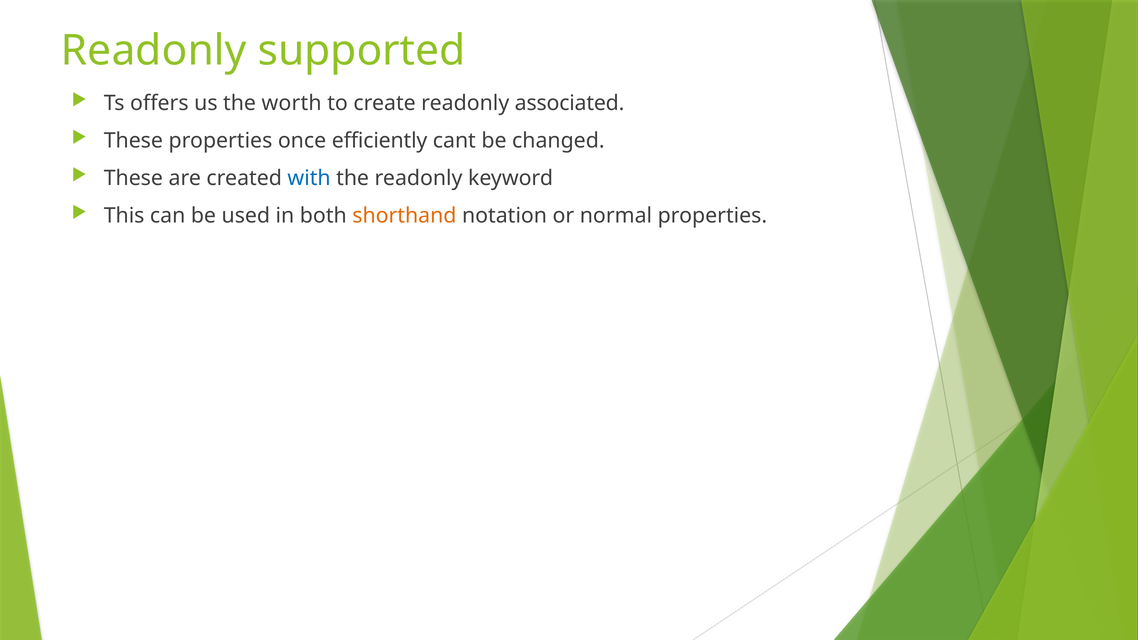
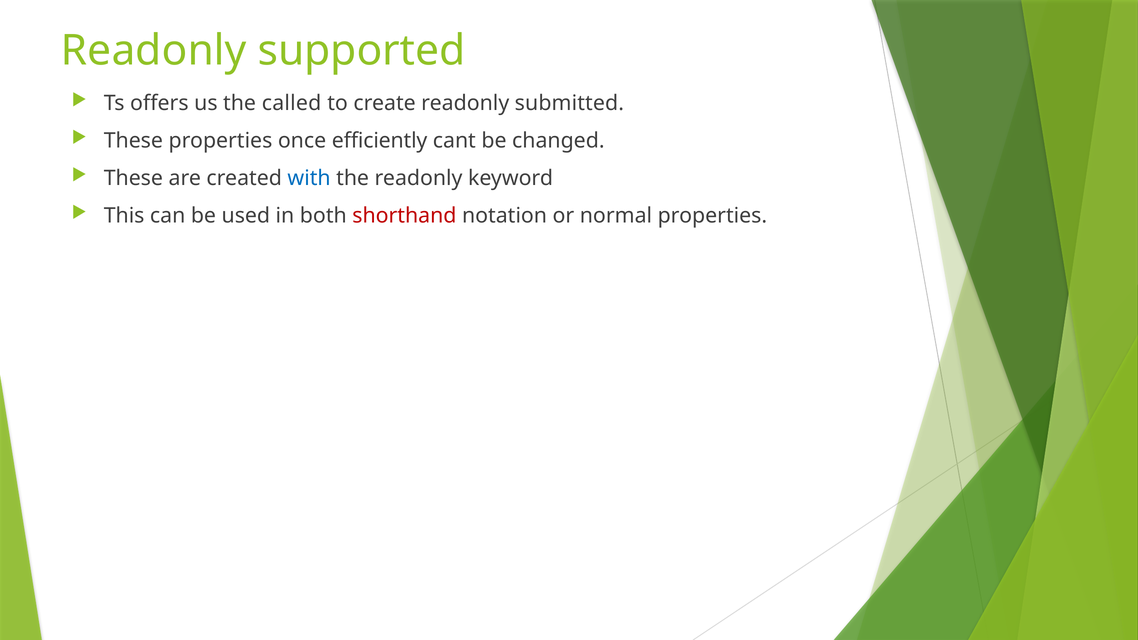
worth: worth -> called
associated: associated -> submitted
shorthand colour: orange -> red
